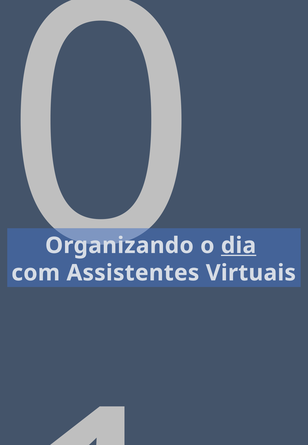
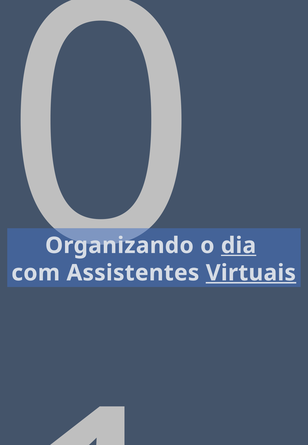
Virtuais underline: none -> present
